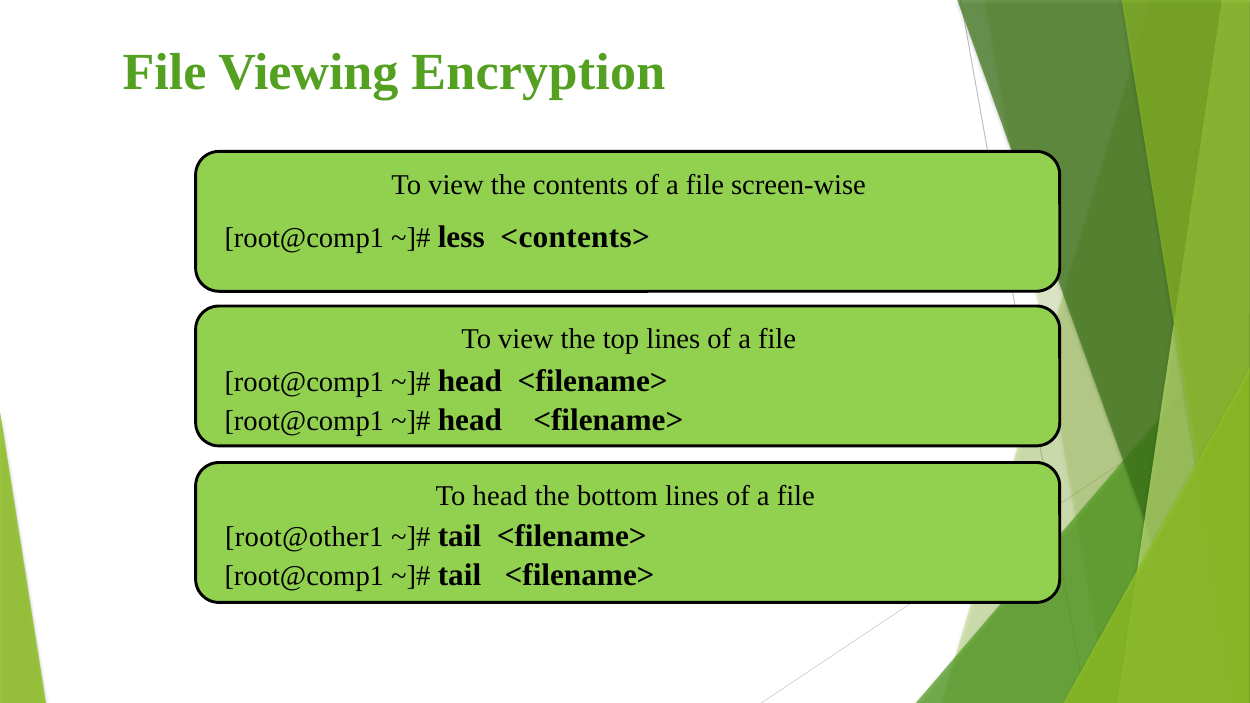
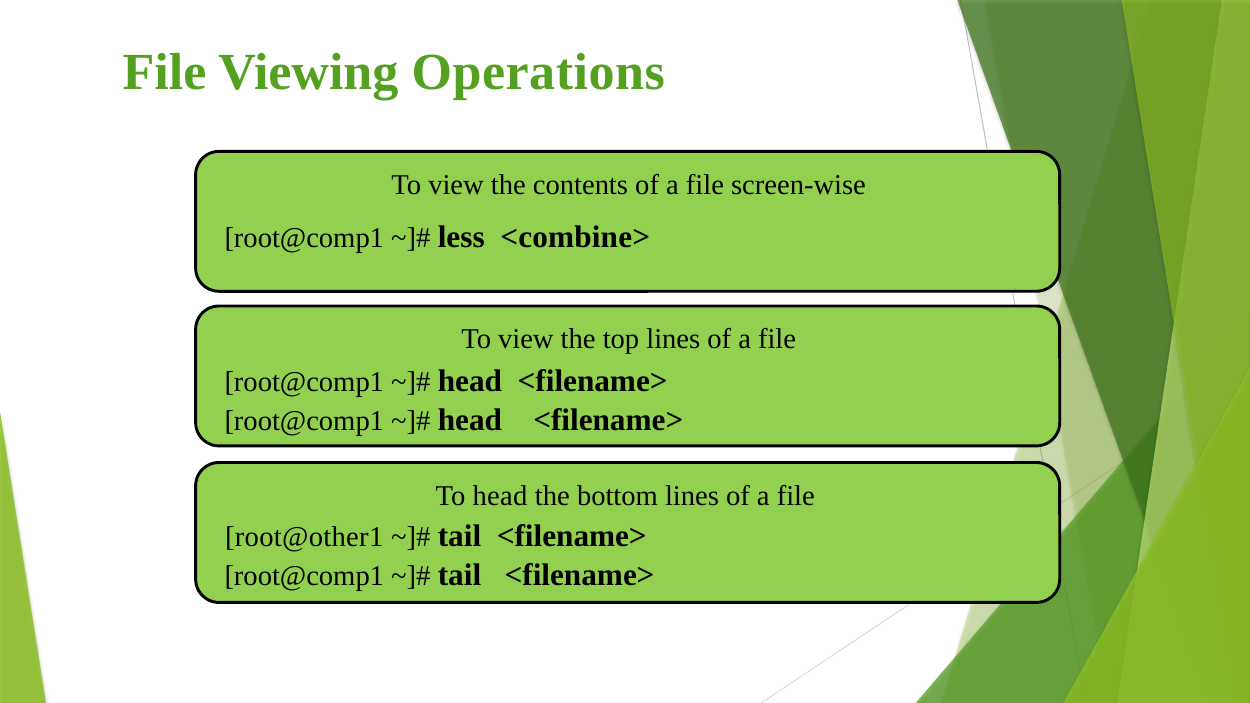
Encryption: Encryption -> Operations
<contents>: <contents> -> <combine>
